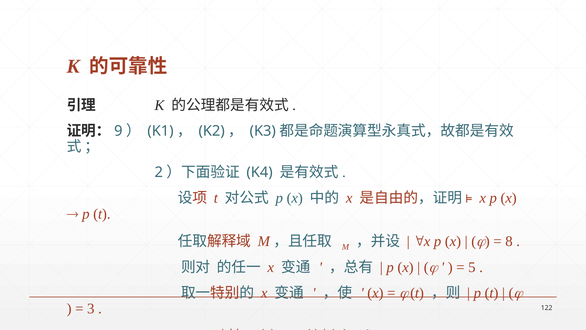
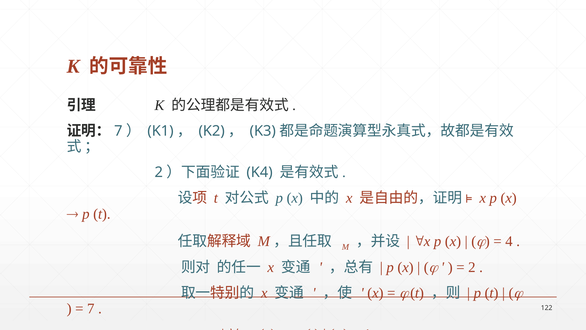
9 at (118, 131): 9 -> 7
8: 8 -> 4
5 at (472, 267): 5 -> 2
3 at (91, 308): 3 -> 7
